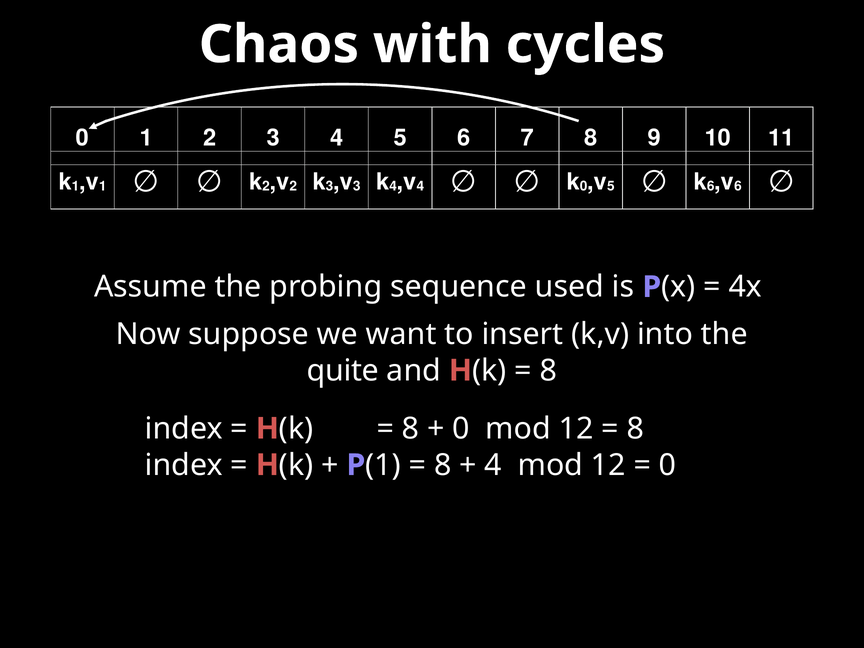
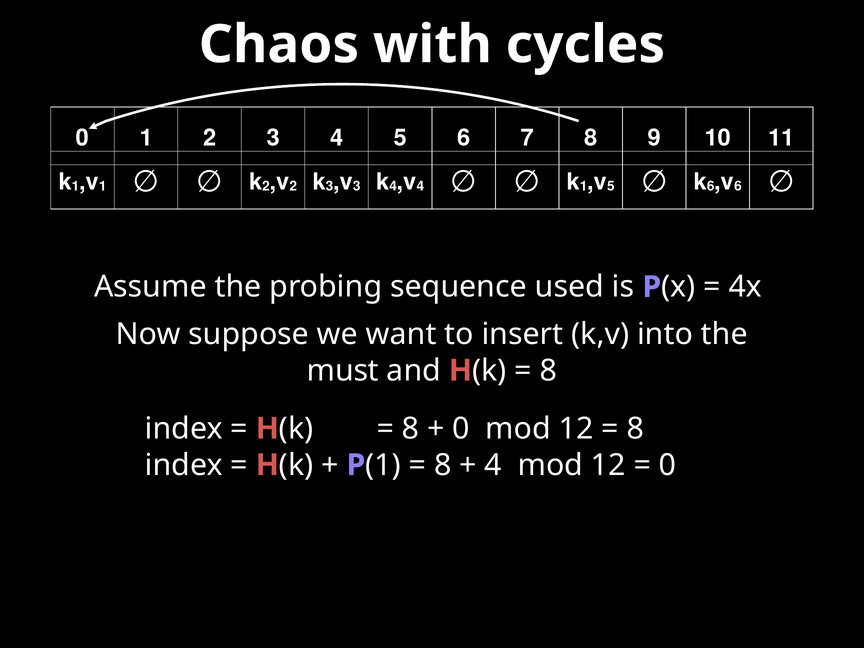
0 at (584, 186): 0 -> 1
quite: quite -> must
